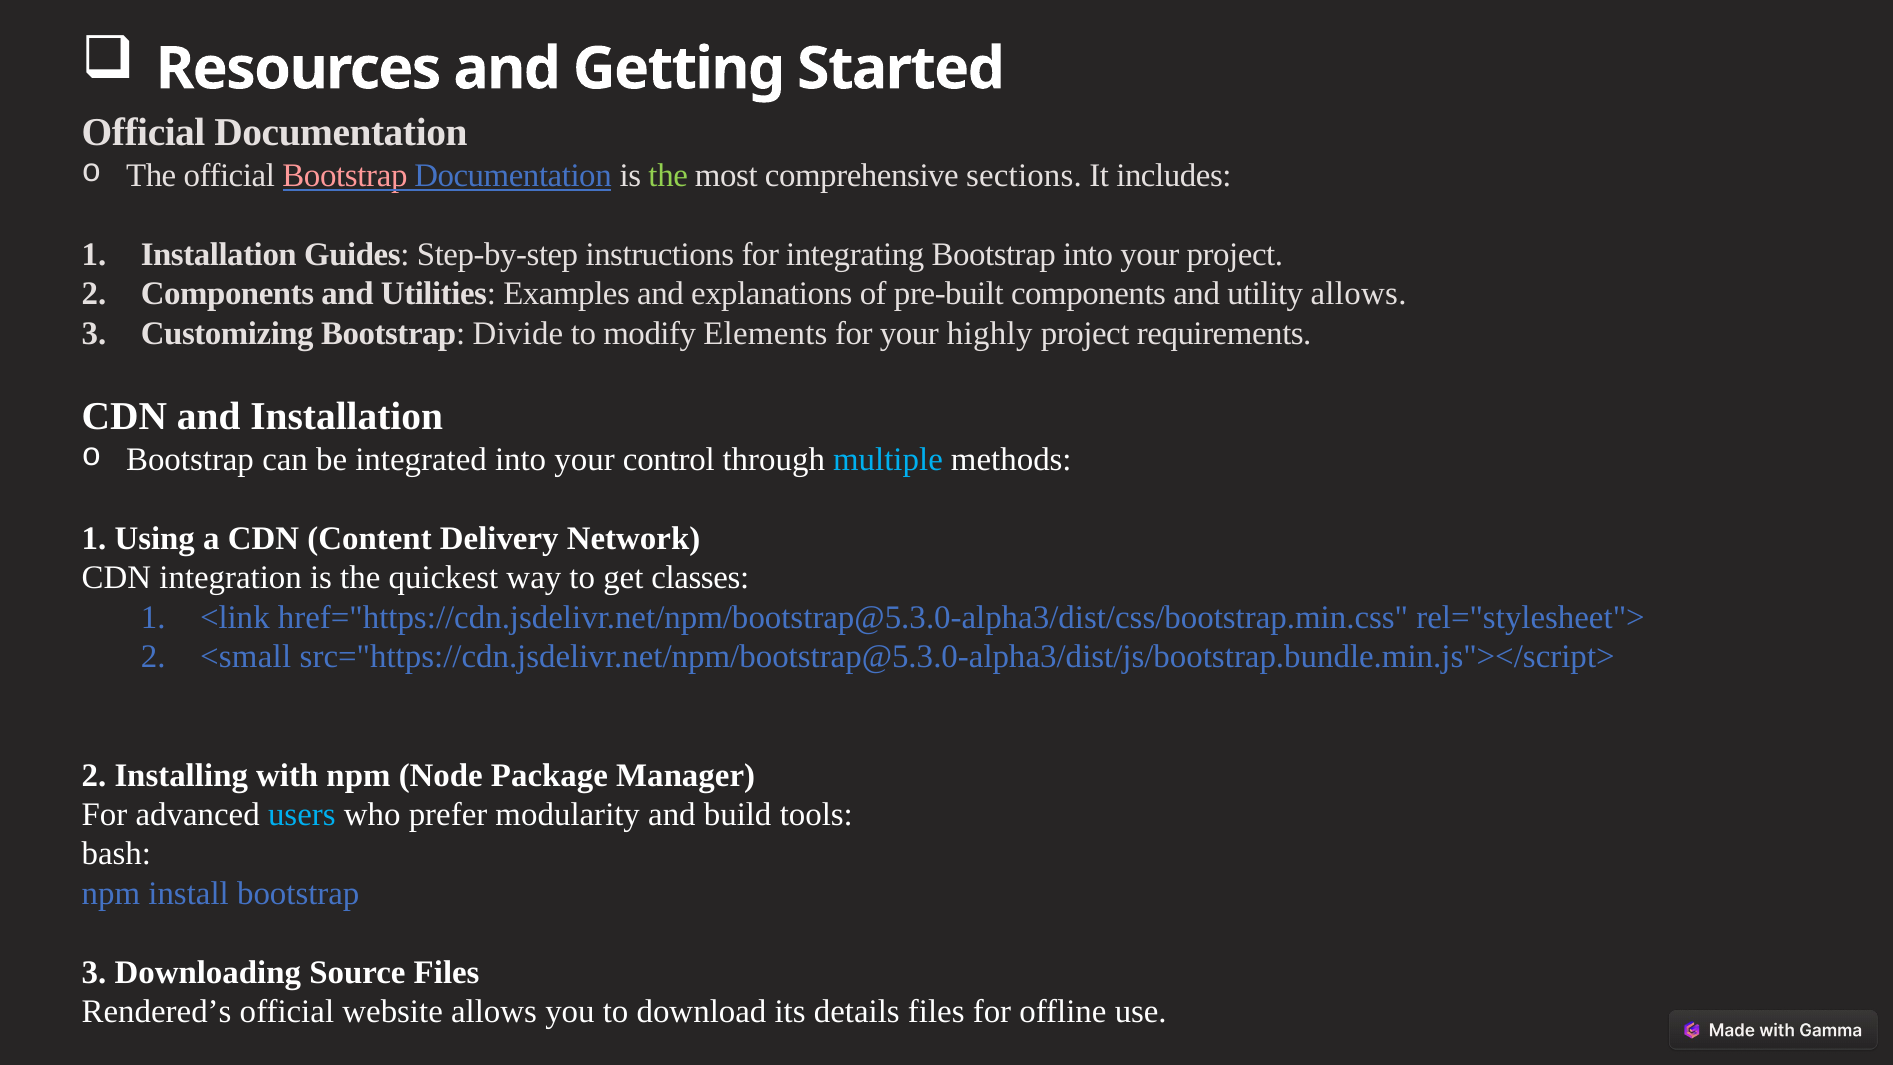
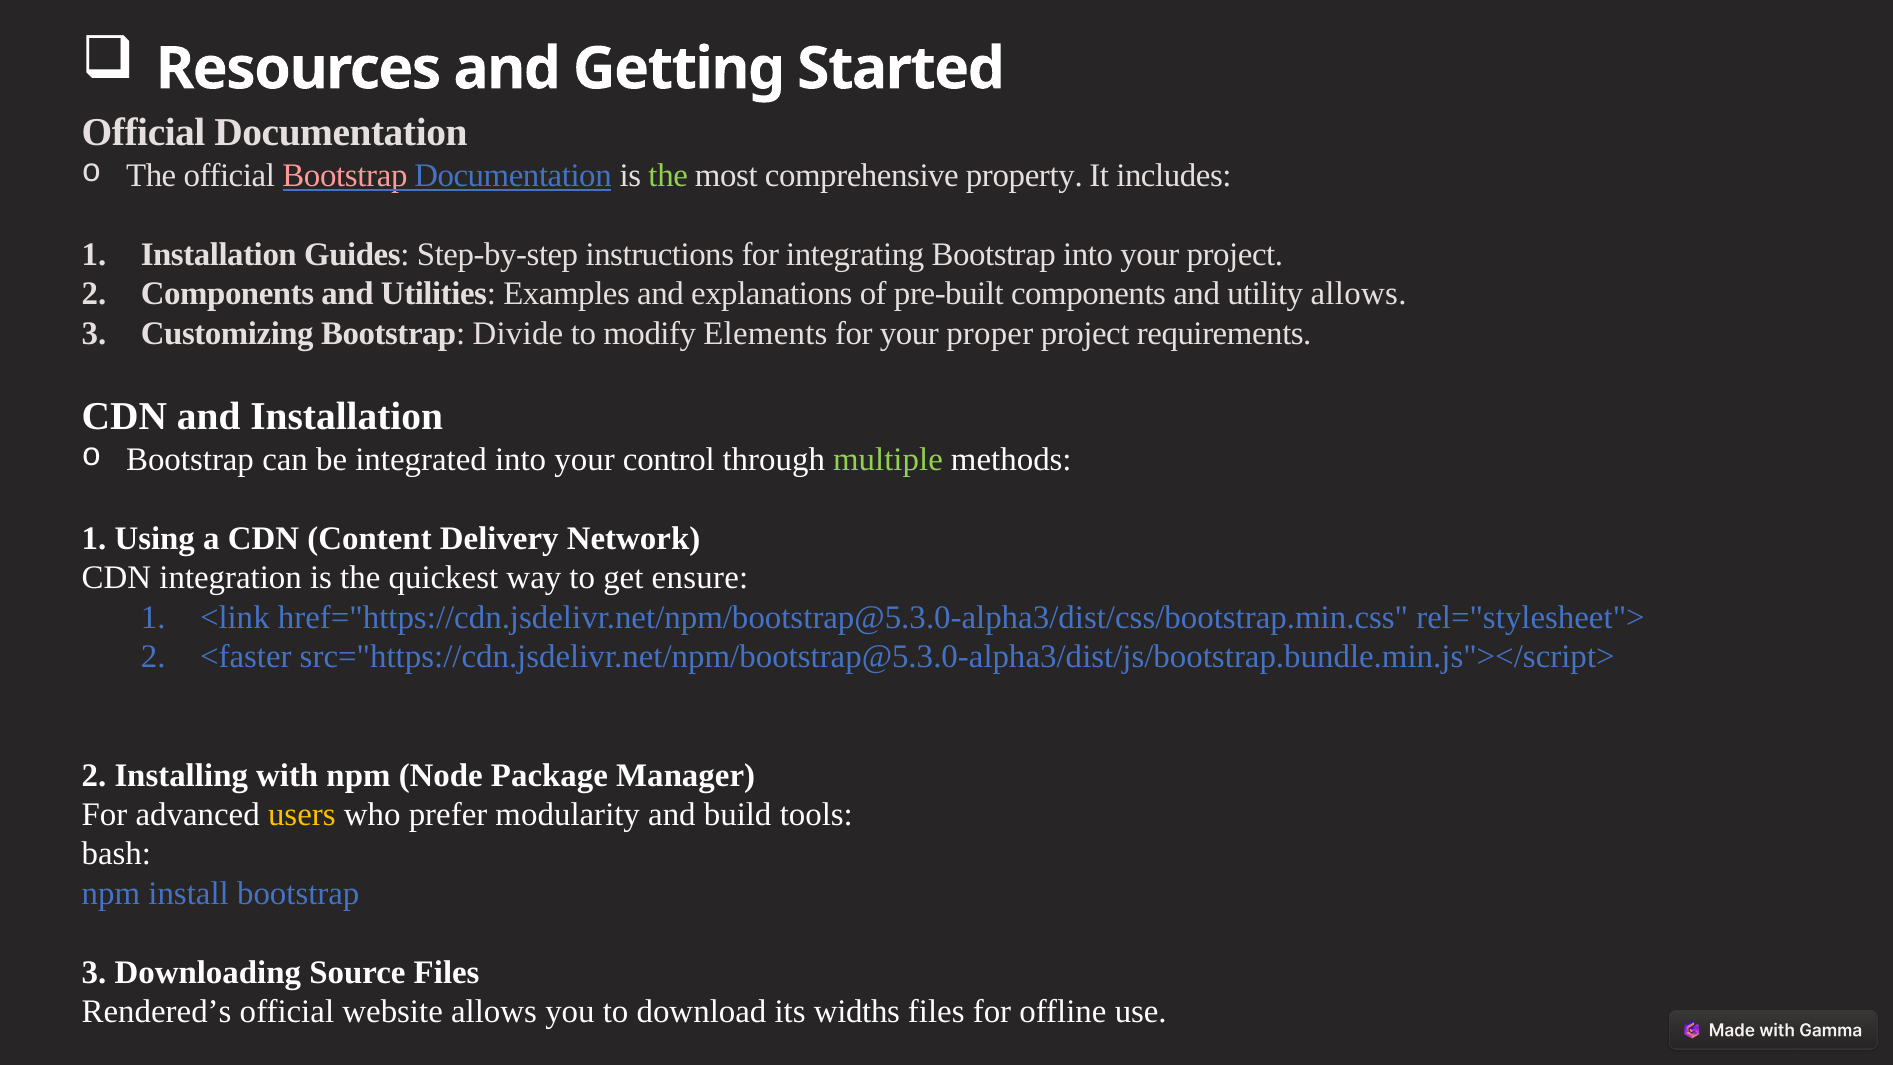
sections: sections -> property
highly: highly -> proper
multiple colour: light blue -> light green
classes: classes -> ensure
<small: <small -> <faster
users colour: light blue -> yellow
details: details -> widths
